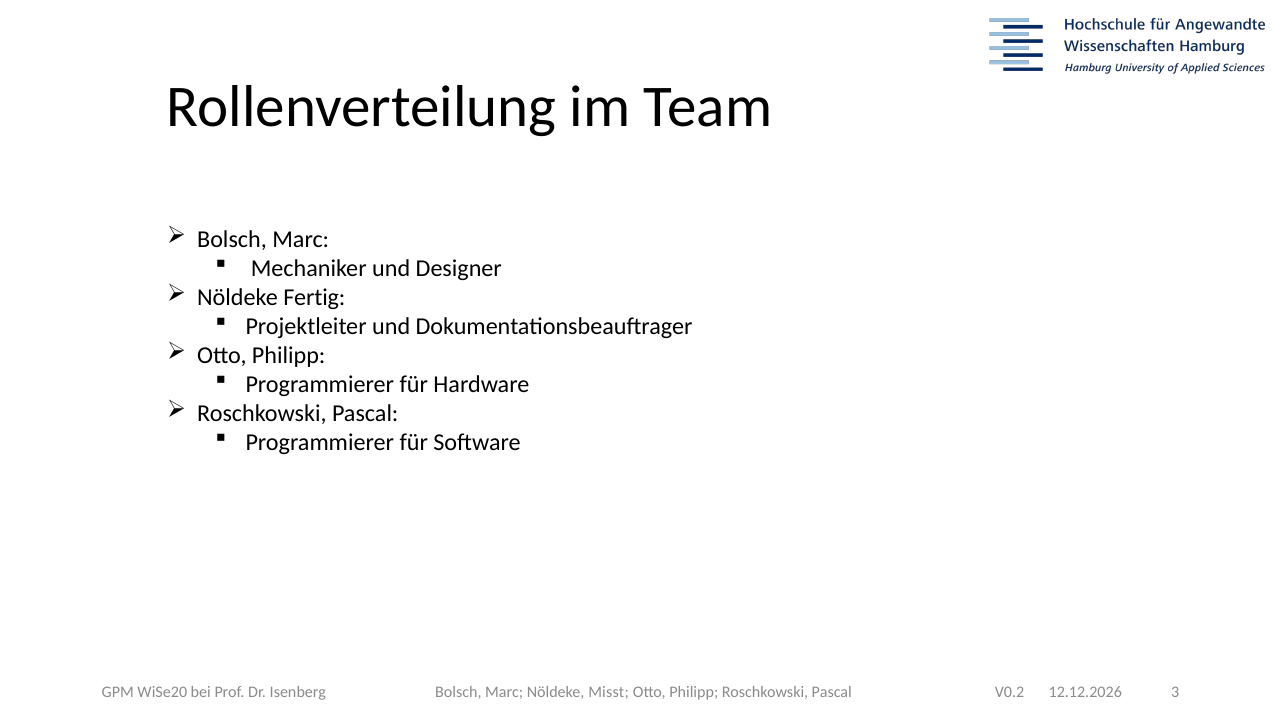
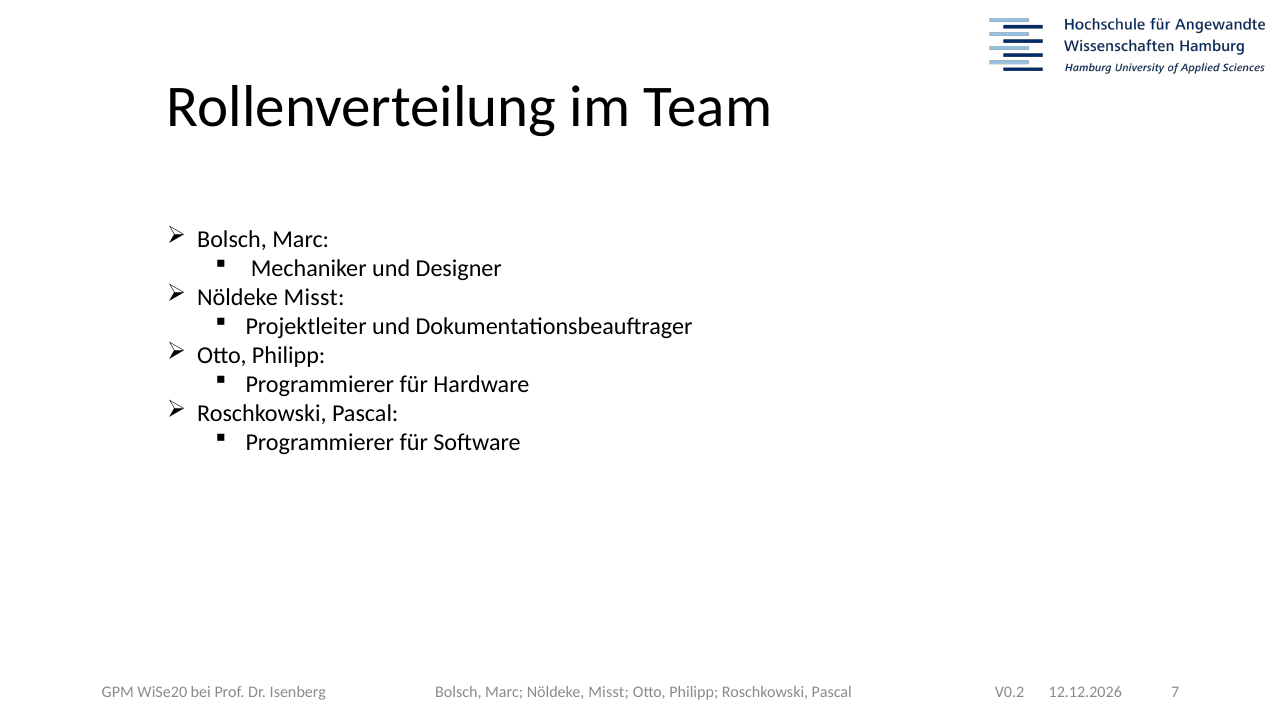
Fertig at (314, 297): Fertig -> Misst
3: 3 -> 7
